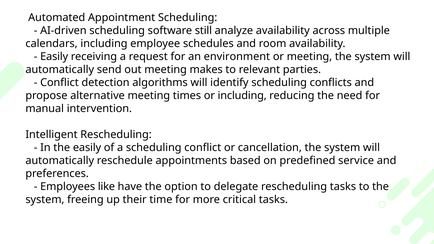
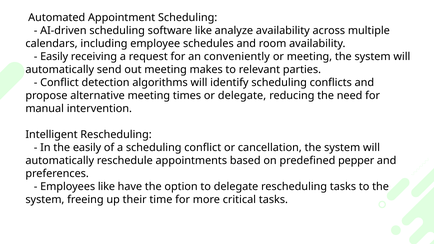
software still: still -> like
environment: environment -> conveniently
or including: including -> delegate
service: service -> pepper
